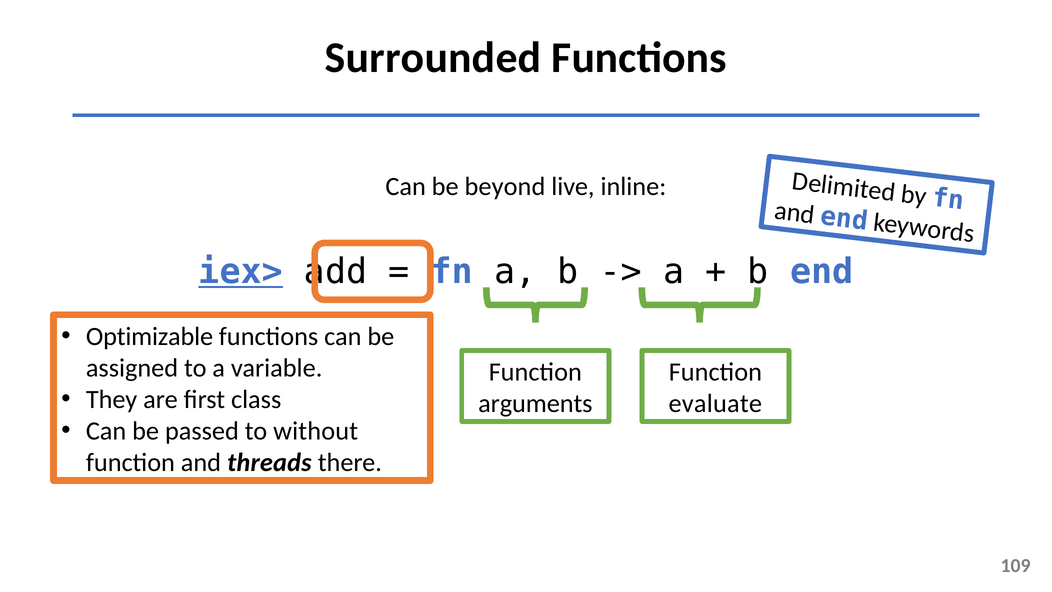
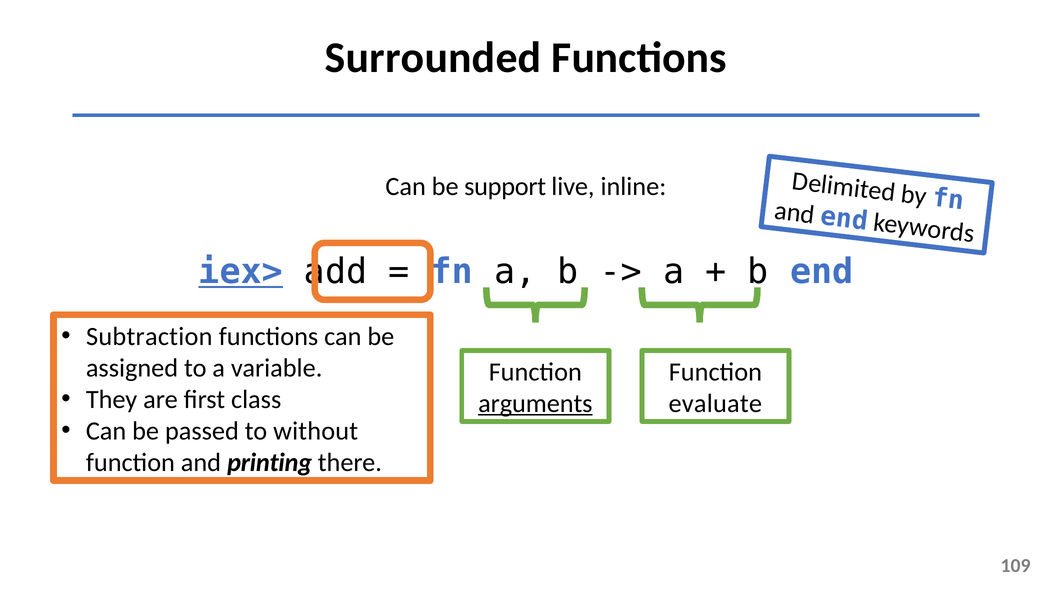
beyond: beyond -> support
Optimizable: Optimizable -> Subtraction
arguments underline: none -> present
threads: threads -> printing
